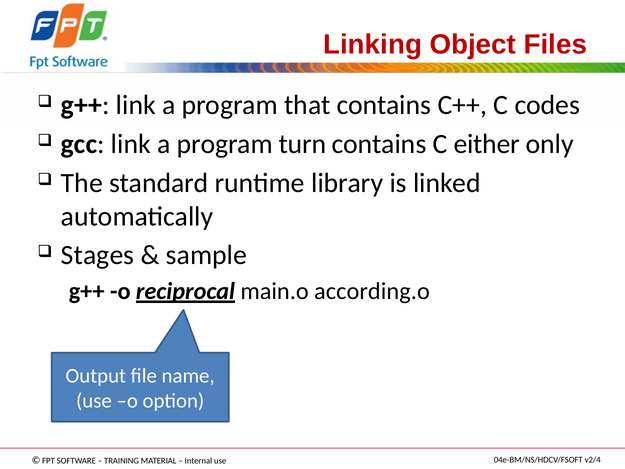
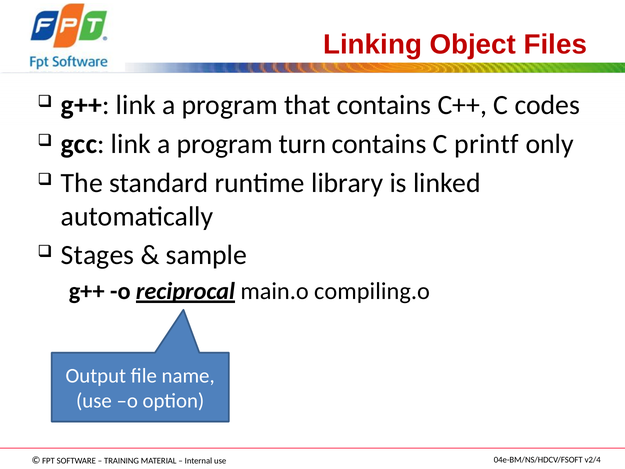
either: either -> printf
according.o: according.o -> compiling.o
